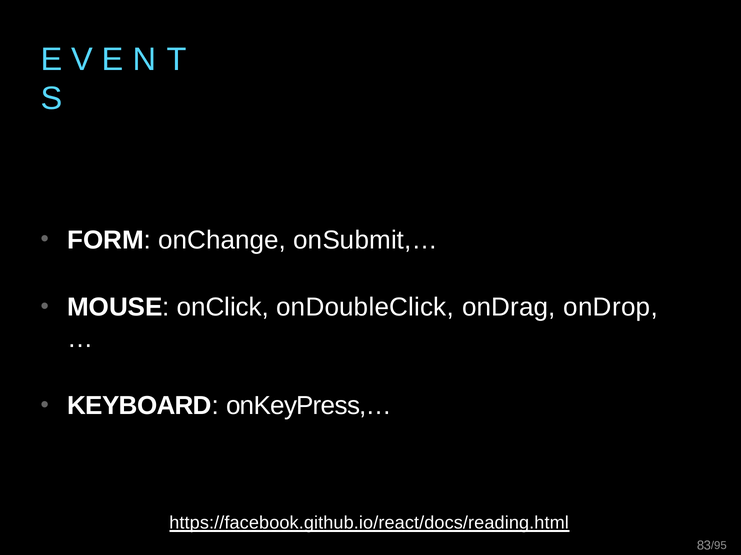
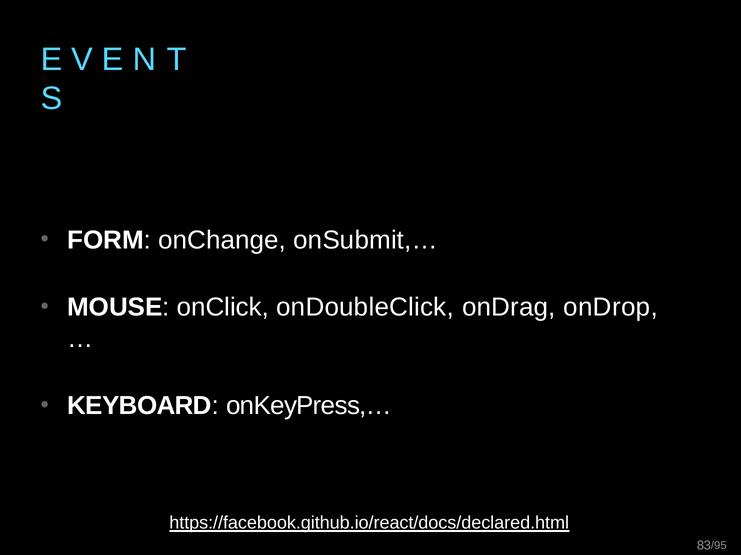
https://facebook.github.io/react/docs/reading.html: https://facebook.github.io/react/docs/reading.html -> https://facebook.github.io/react/docs/declared.html
